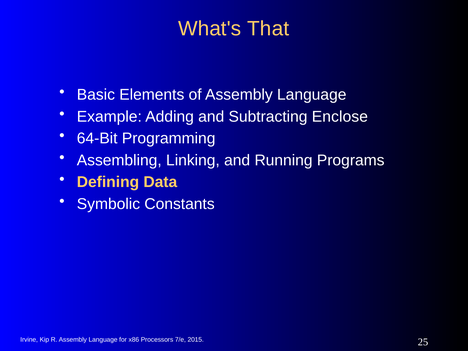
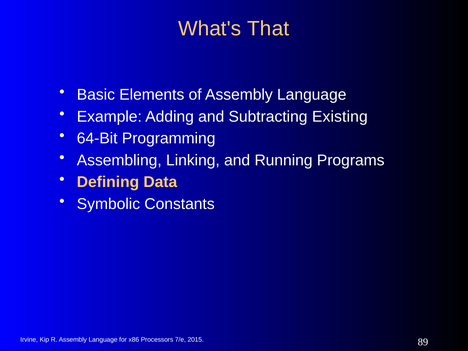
Enclose: Enclose -> Existing
25: 25 -> 89
